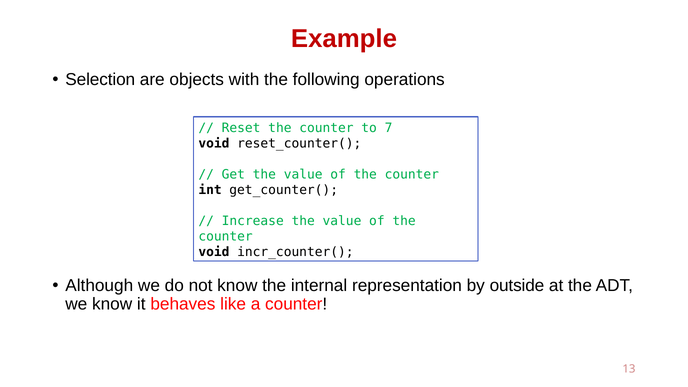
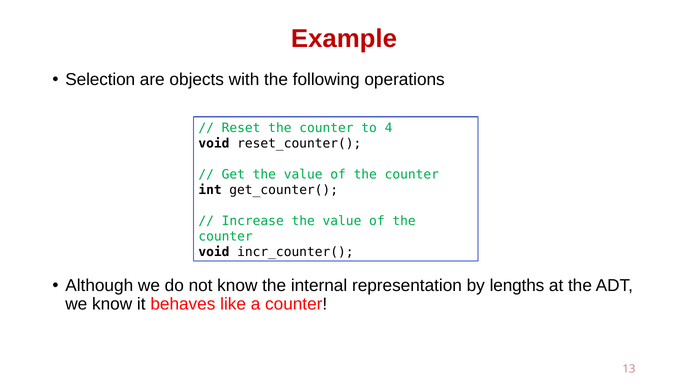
7: 7 -> 4
outside: outside -> lengths
